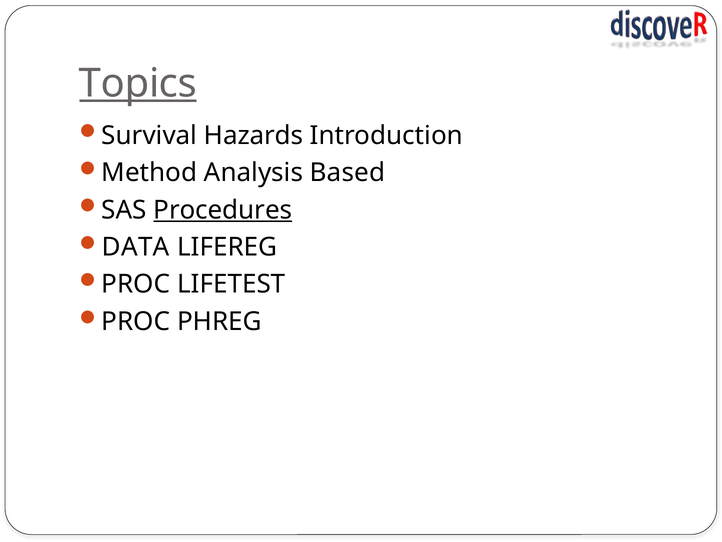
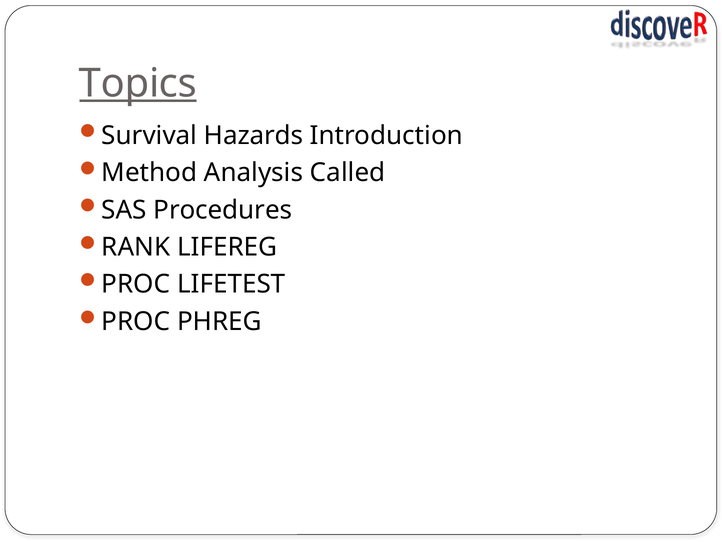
Based: Based -> Called
Procedures underline: present -> none
DATA: DATA -> RANK
